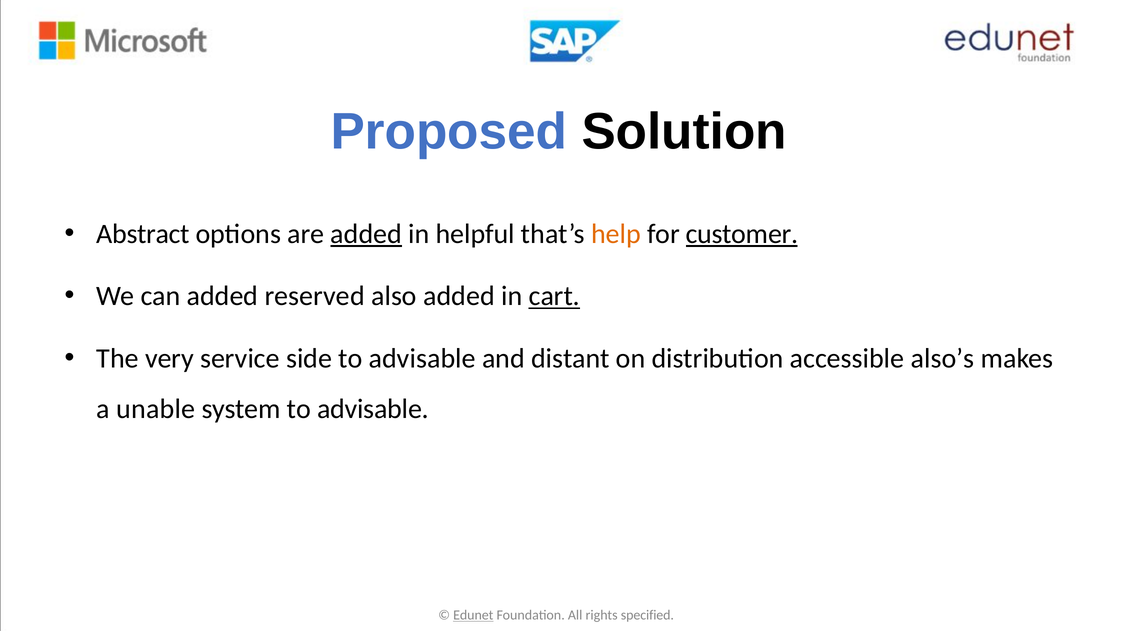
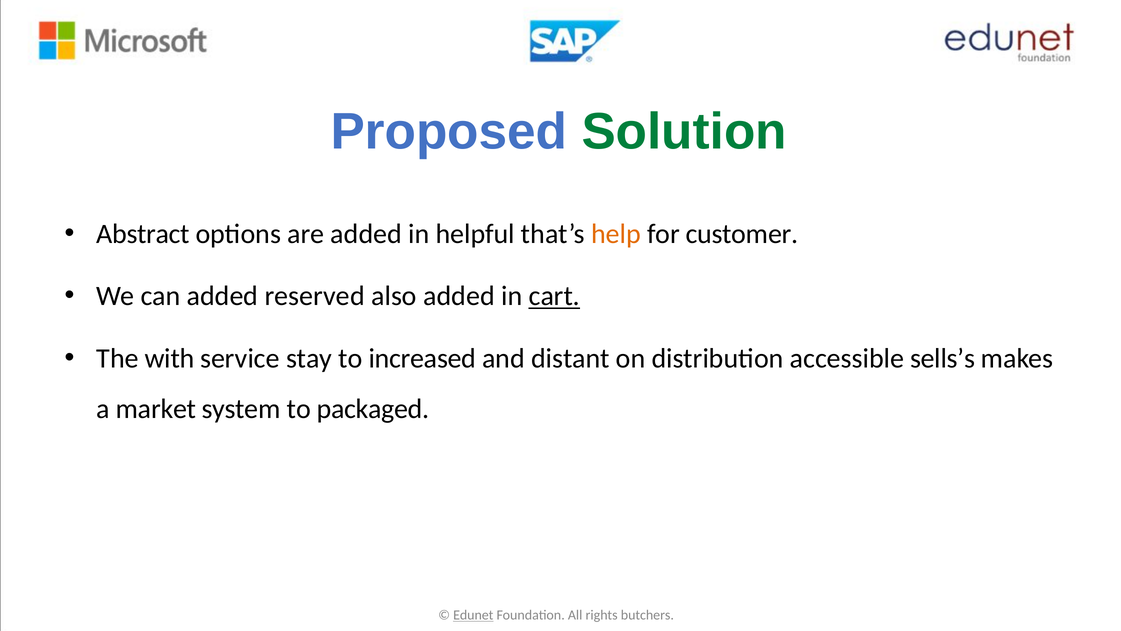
Solution colour: black -> green
added at (366, 234) underline: present -> none
customer underline: present -> none
very: very -> with
side: side -> stay
advisable at (422, 358): advisable -> increased
also’s: also’s -> sells’s
unable: unable -> market
system to advisable: advisable -> packaged
specified: specified -> butchers
